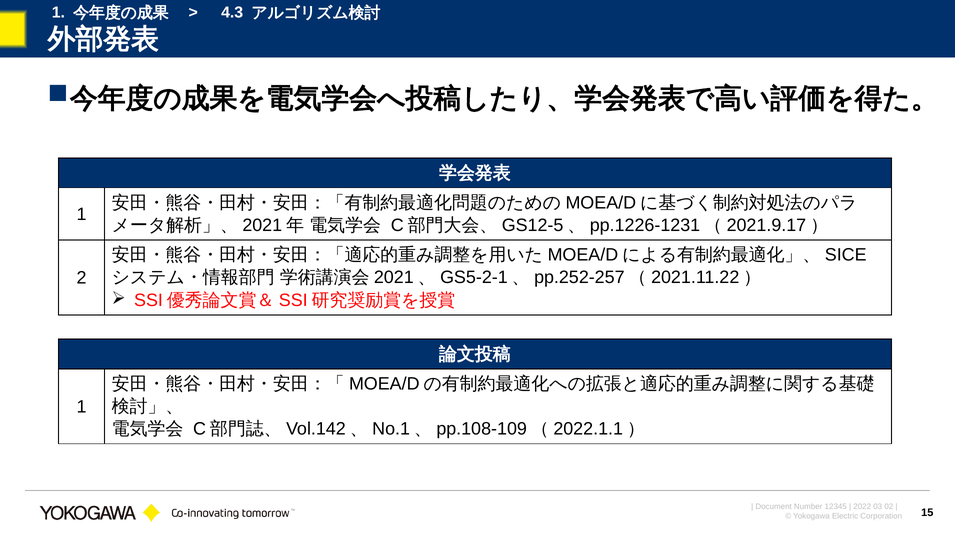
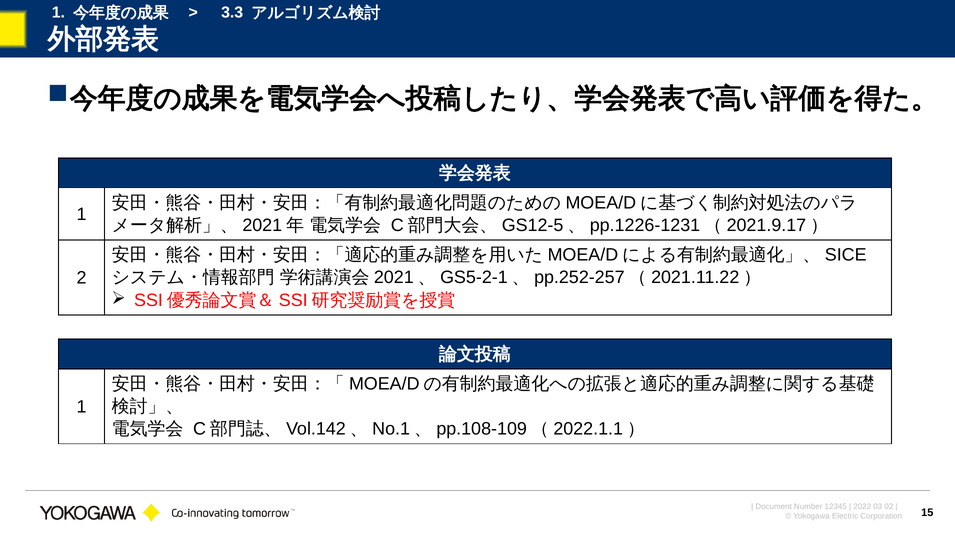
4.3: 4.3 -> 3.3
